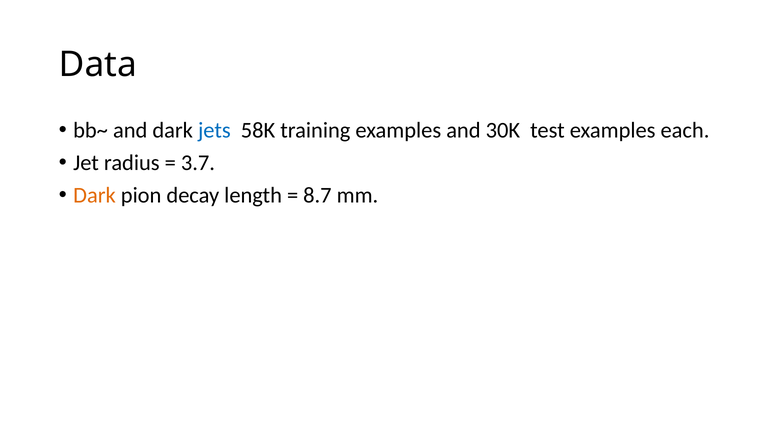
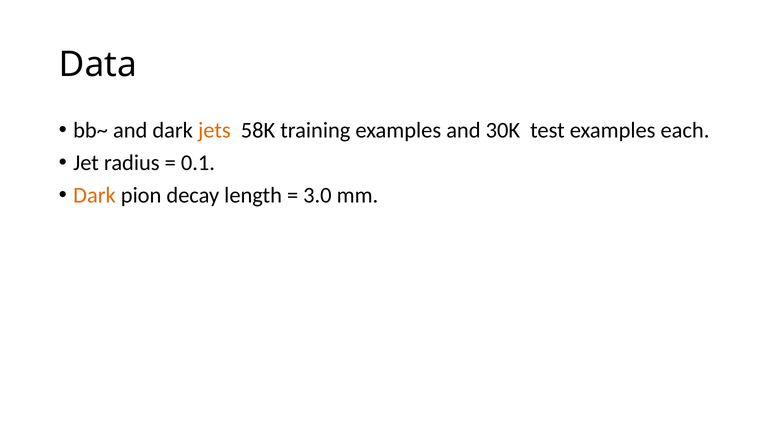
jets colour: blue -> orange
3.7: 3.7 -> 0.1
8.7: 8.7 -> 3.0
